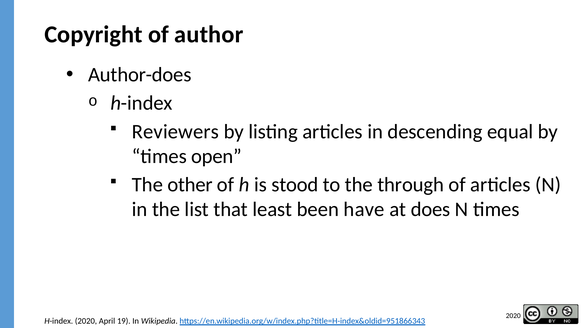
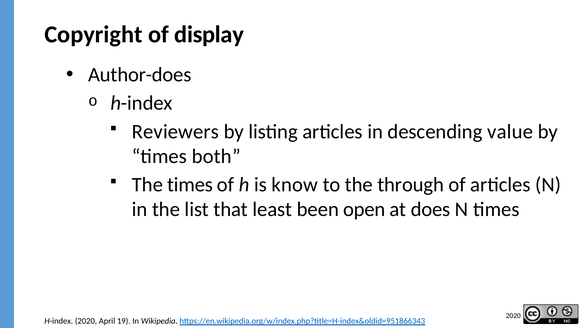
author: author -> display
equal: equal -> value
open: open -> both
The other: other -> times
stood: stood -> know
have: have -> open
